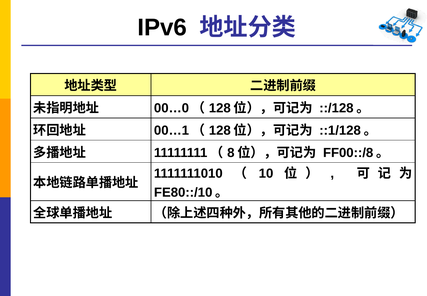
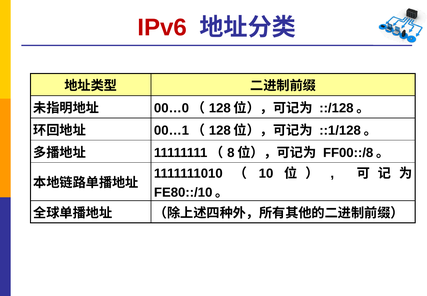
IPv6 colour: black -> red
